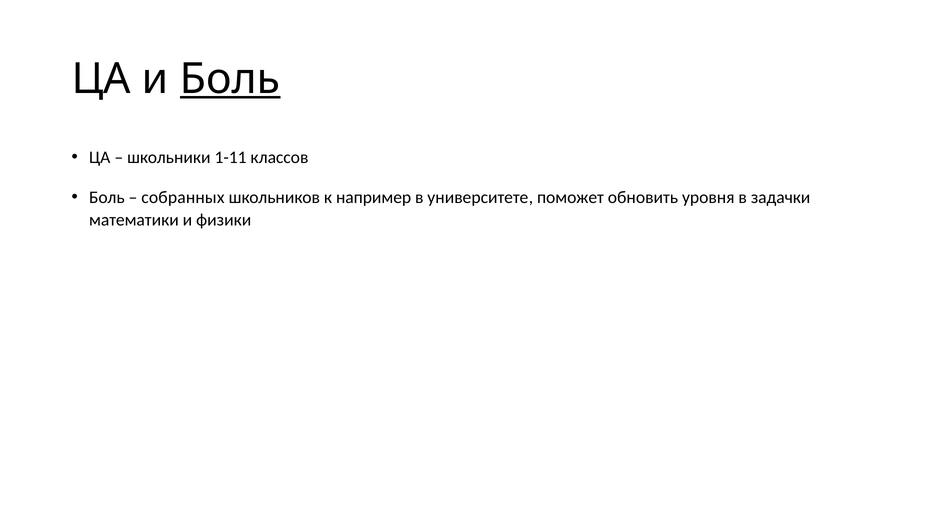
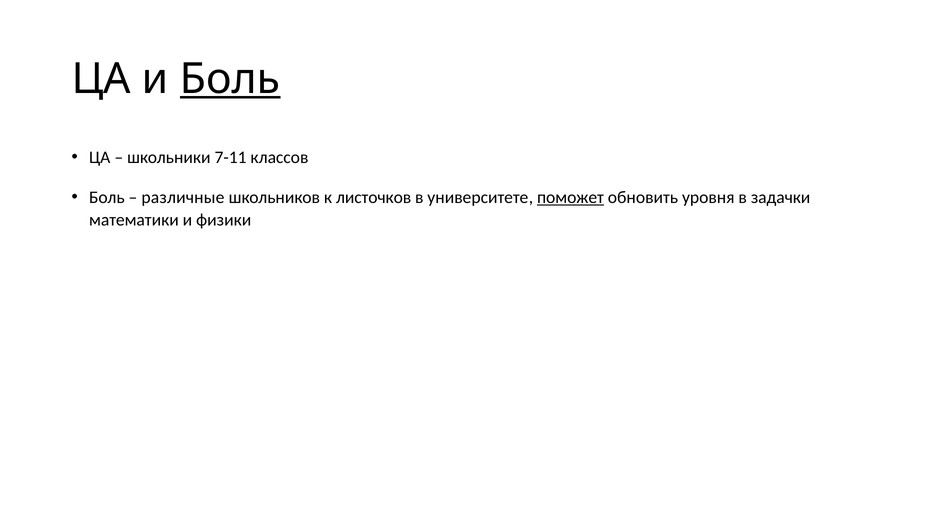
1-11: 1-11 -> 7-11
собранных: собранных -> различные
например: например -> листочков
поможет underline: none -> present
